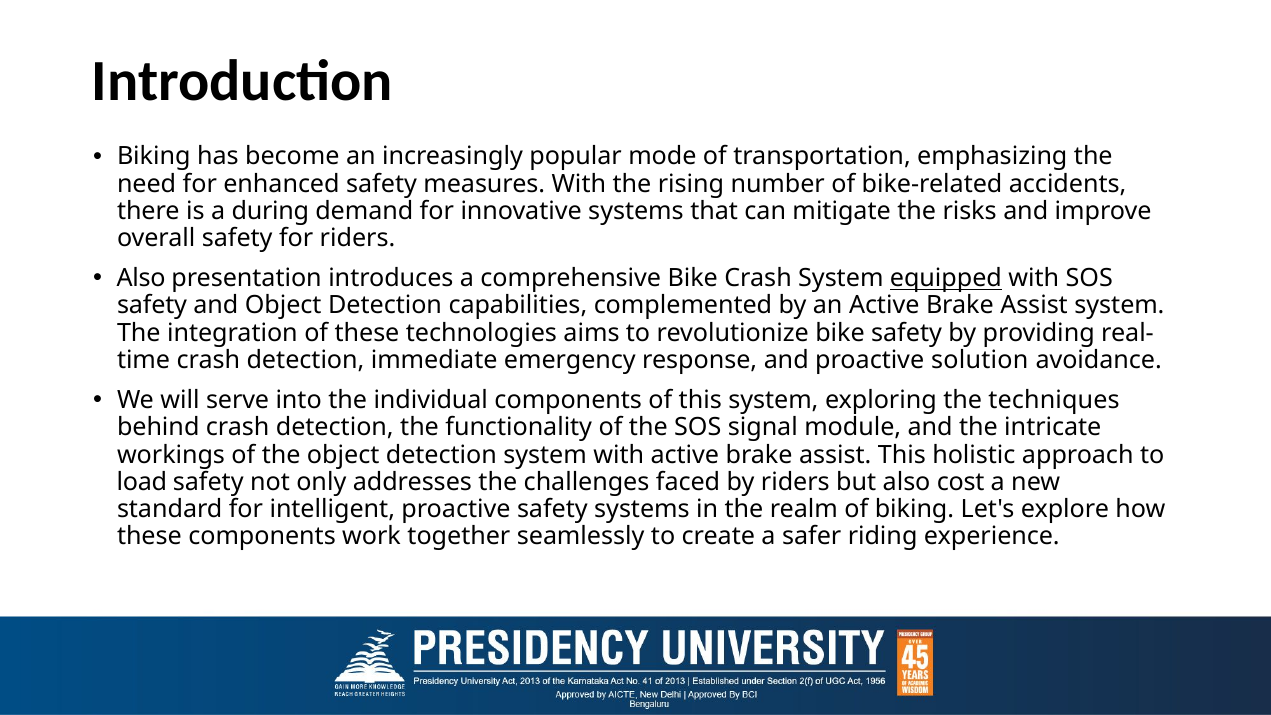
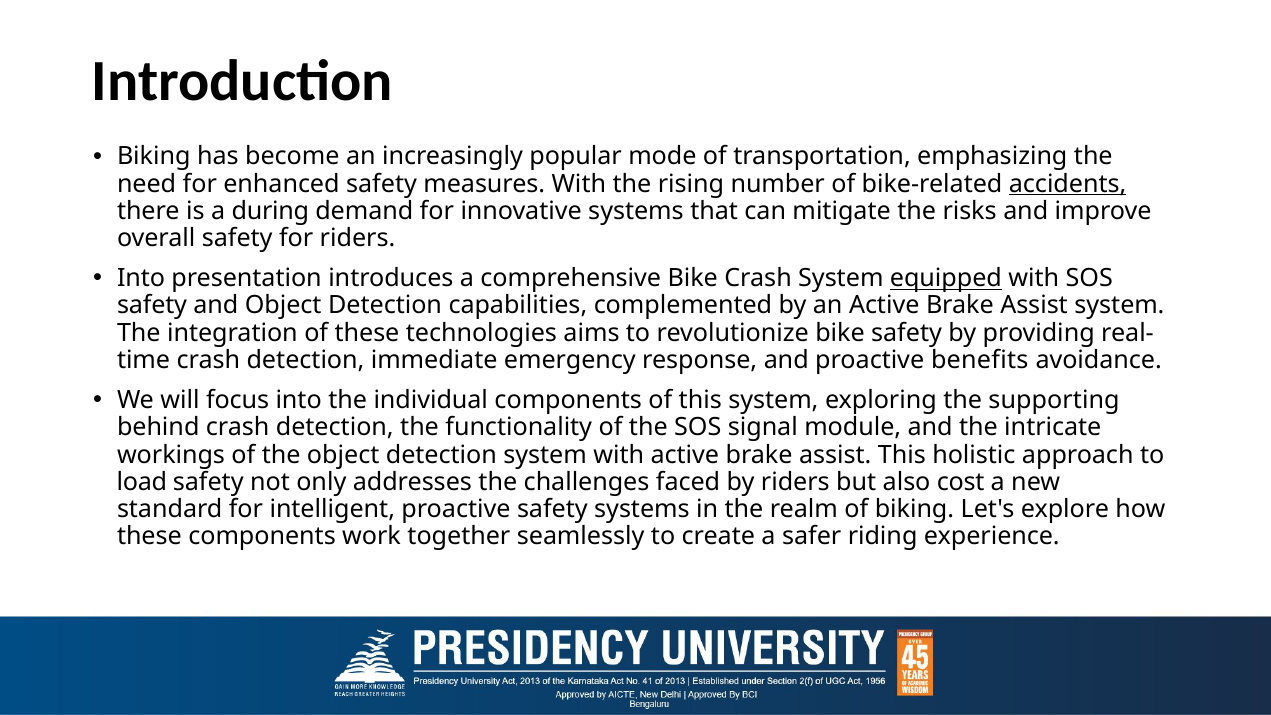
accidents underline: none -> present
Also at (141, 278): Also -> Into
solution: solution -> benefits
serve: serve -> focus
techniques: techniques -> supporting
